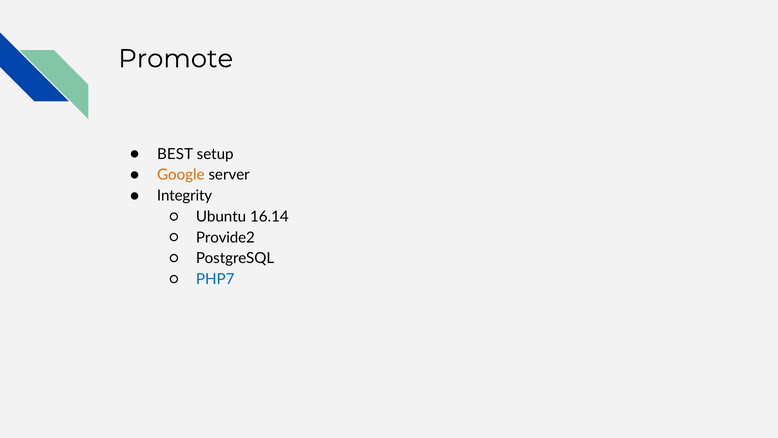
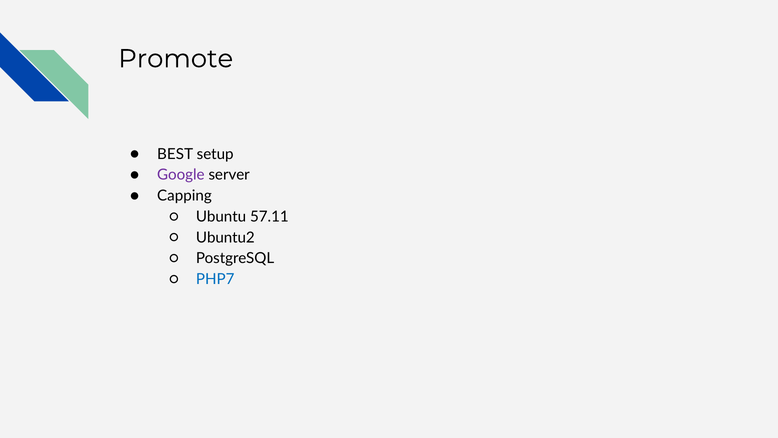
Google colour: orange -> purple
Integrity: Integrity -> Capping
16.14: 16.14 -> 57.11
Provide2: Provide2 -> Ubuntu2
